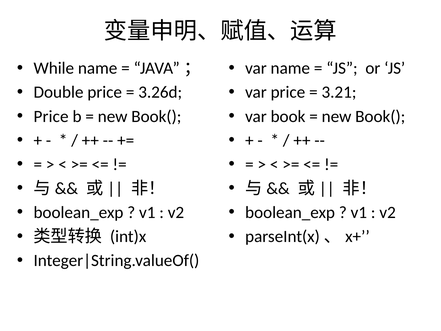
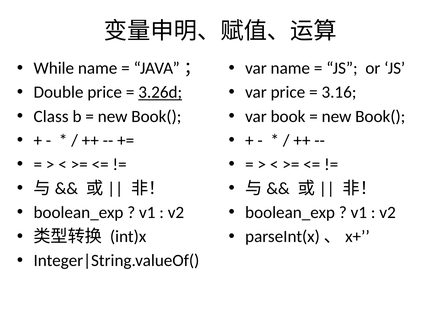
3.26d underline: none -> present
3.21: 3.21 -> 3.16
Price at (51, 116): Price -> Class
